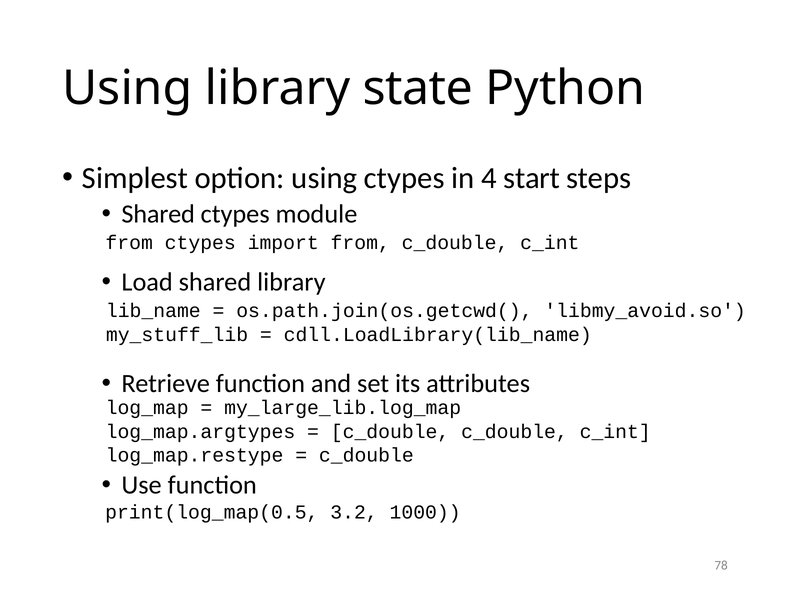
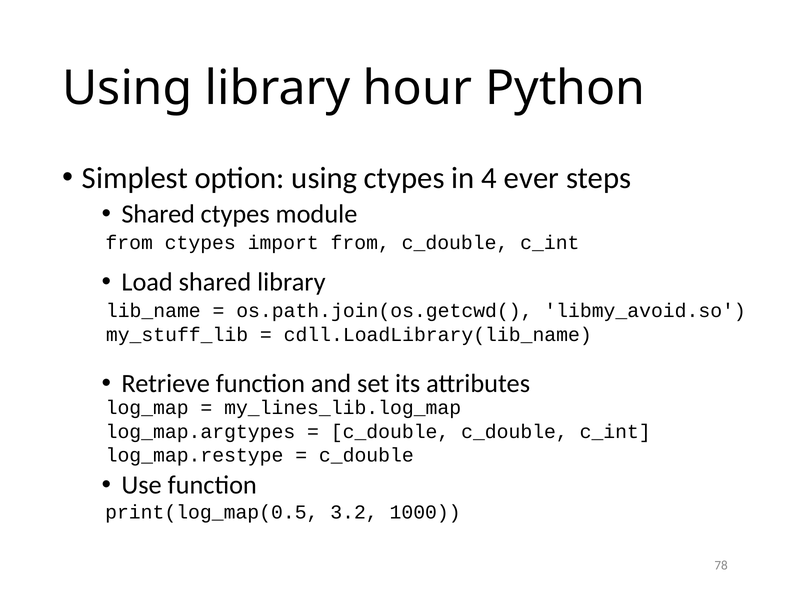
state: state -> hour
start: start -> ever
my_large_lib.log_map: my_large_lib.log_map -> my_lines_lib.log_map
